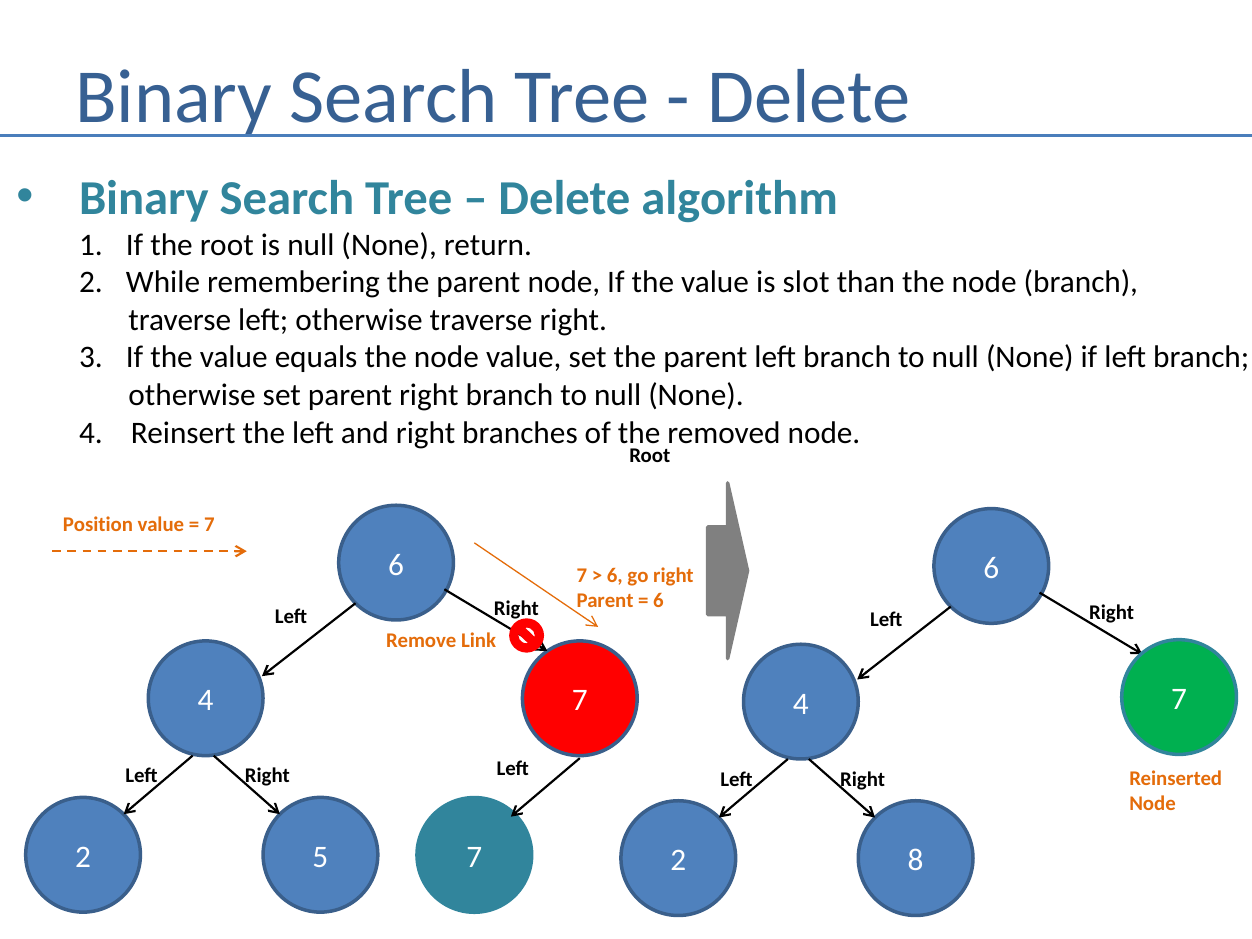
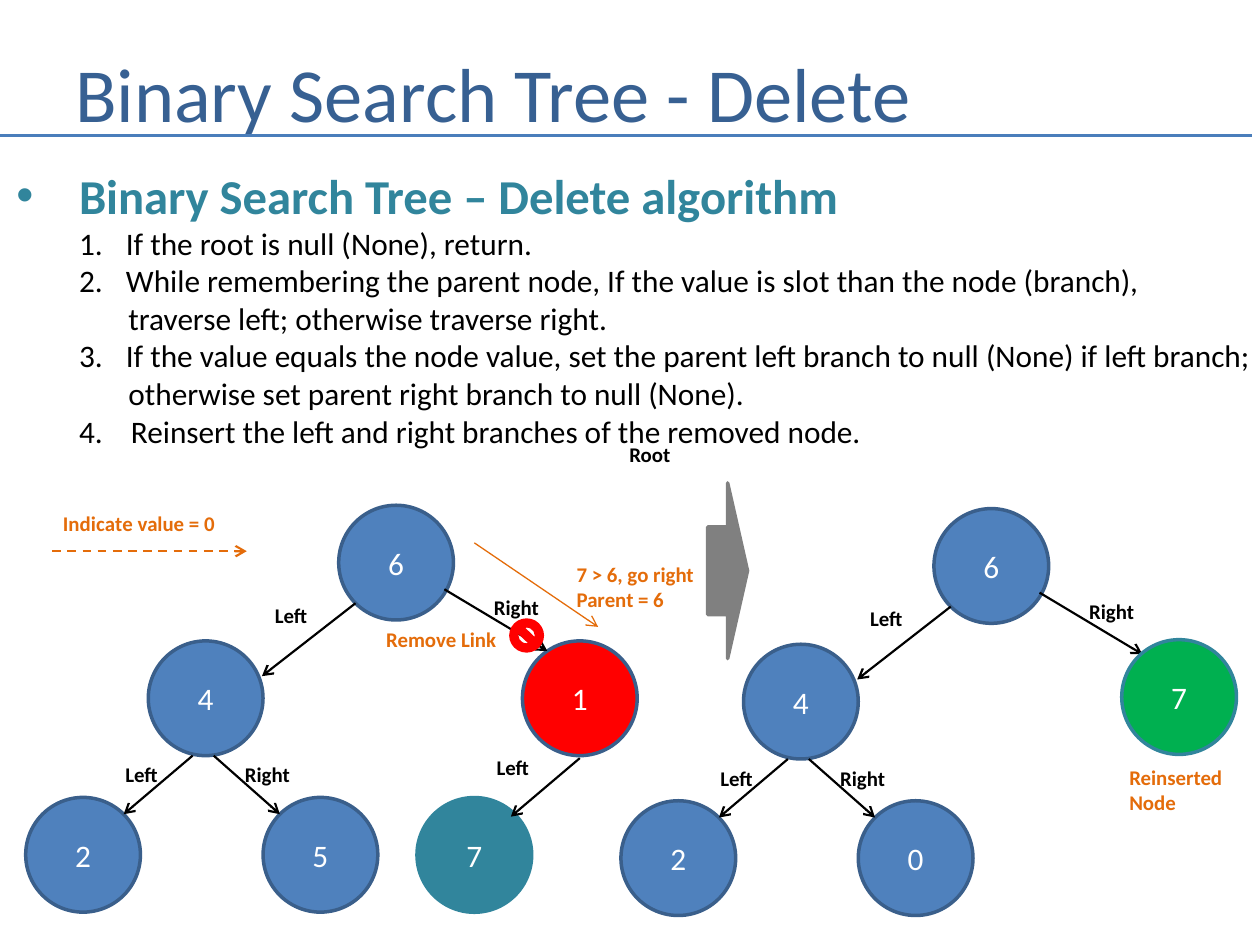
Position: Position -> Indicate
7 at (209, 525): 7 -> 0
4 7: 7 -> 1
2 8: 8 -> 0
